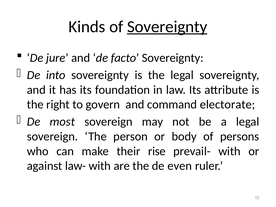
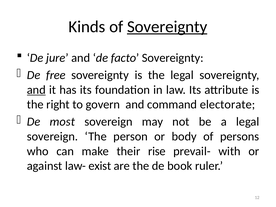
into: into -> free
and at (36, 90) underline: none -> present
law- with: with -> exist
even: even -> book
